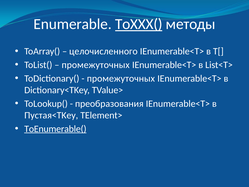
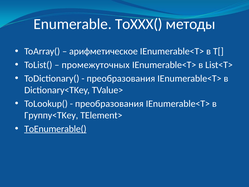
ToXXX( underline: present -> none
целочиcленного: целочиcленного -> арифметическое
промежуточных at (121, 78): промежуточных -> преобразования
Пустая<TKey: Пустая<TKey -> Группу<TKey
